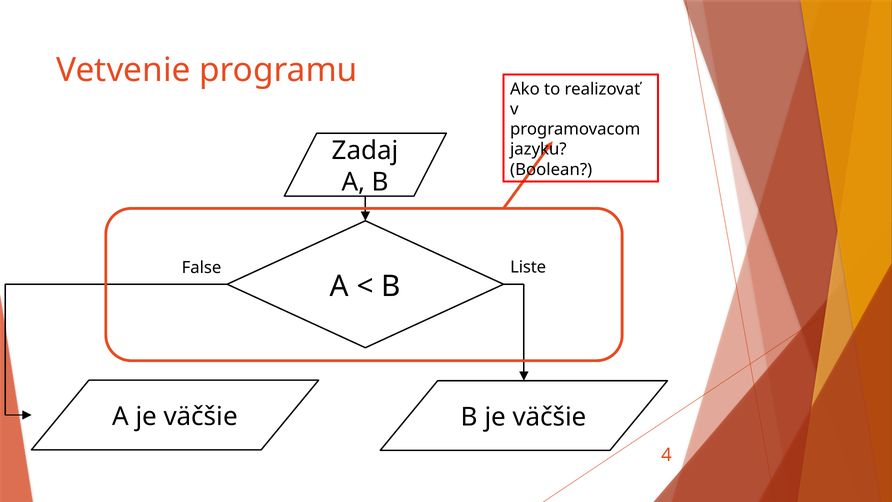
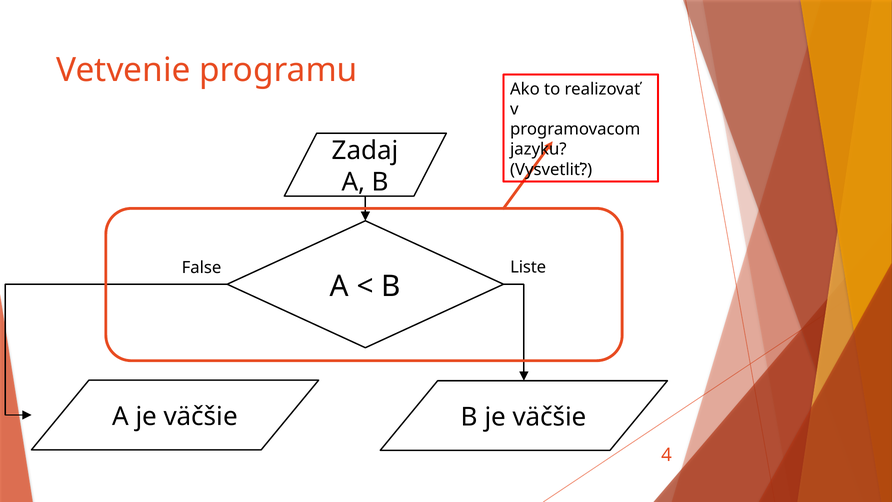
Boolean: Boolean -> Vysvetliť
